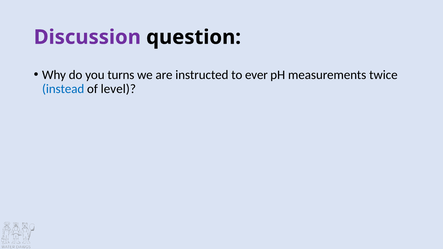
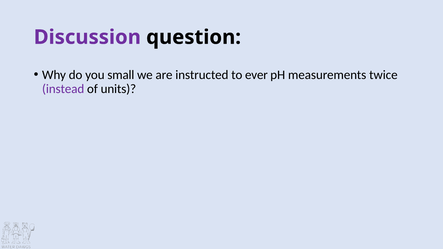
turns: turns -> small
instead colour: blue -> purple
level: level -> units
